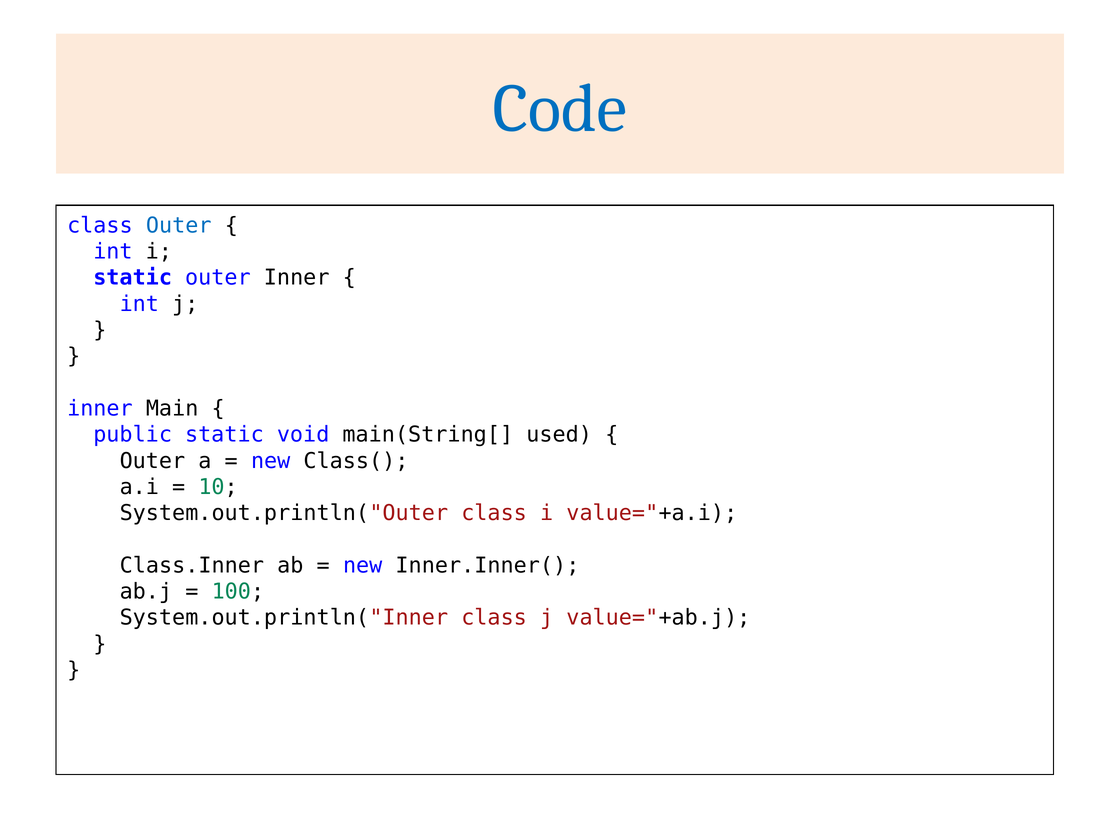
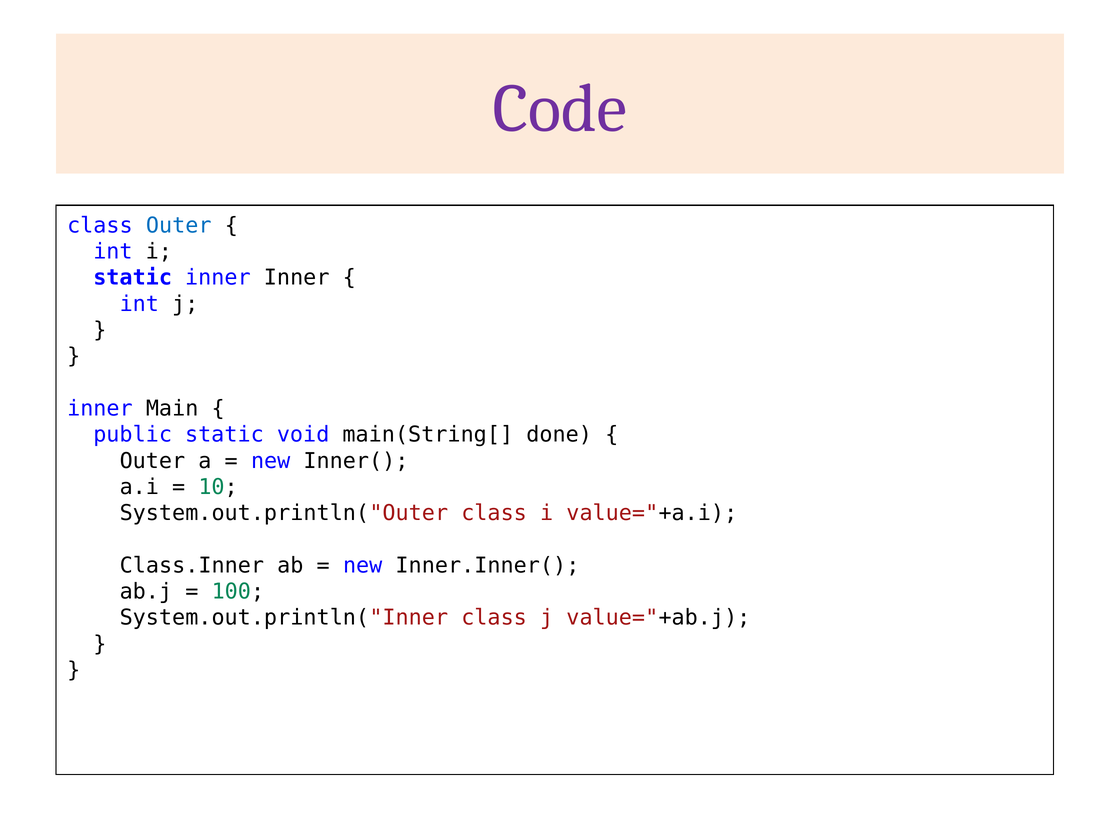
Code colour: blue -> purple
static outer: outer -> inner
used: used -> done
Class(: Class( -> Inner(
